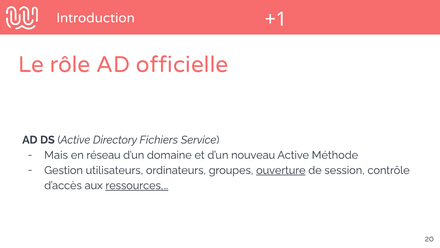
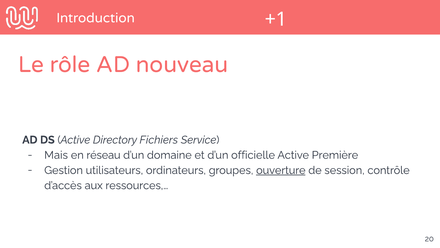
officielle: officielle -> nouveau
nouveau: nouveau -> officielle
Méthode: Méthode -> Première
ressources,… underline: present -> none
